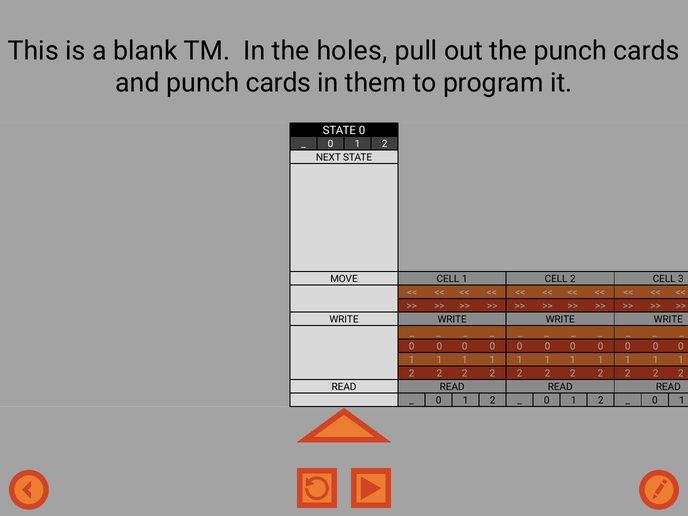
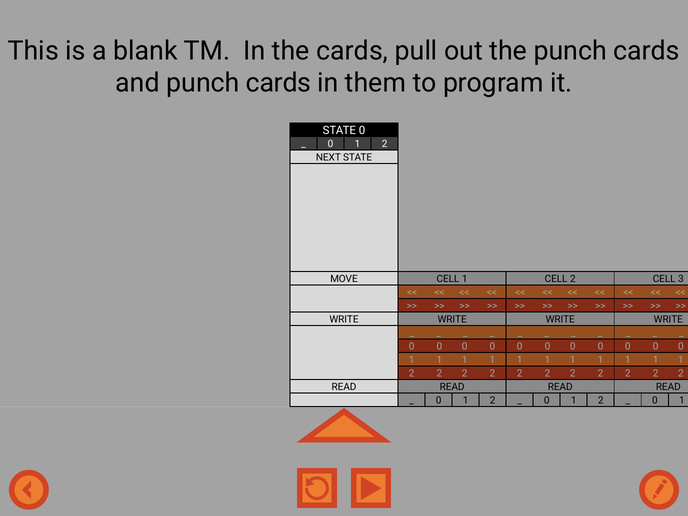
the holes: holes -> cards
